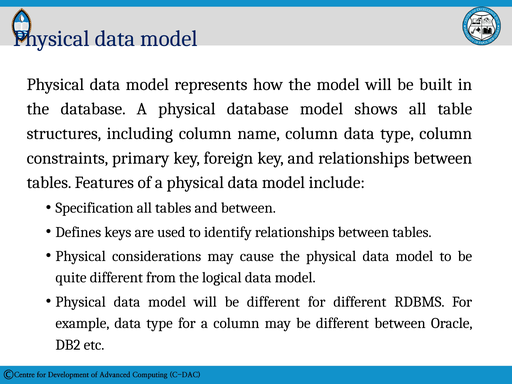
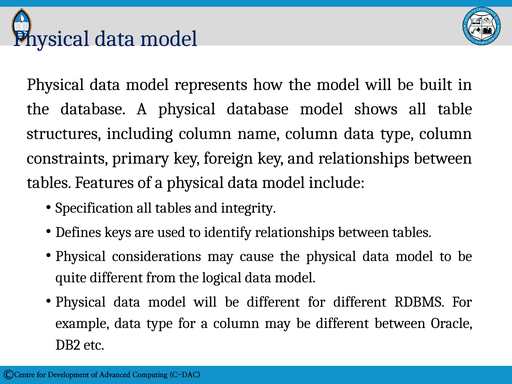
and between: between -> integrity
